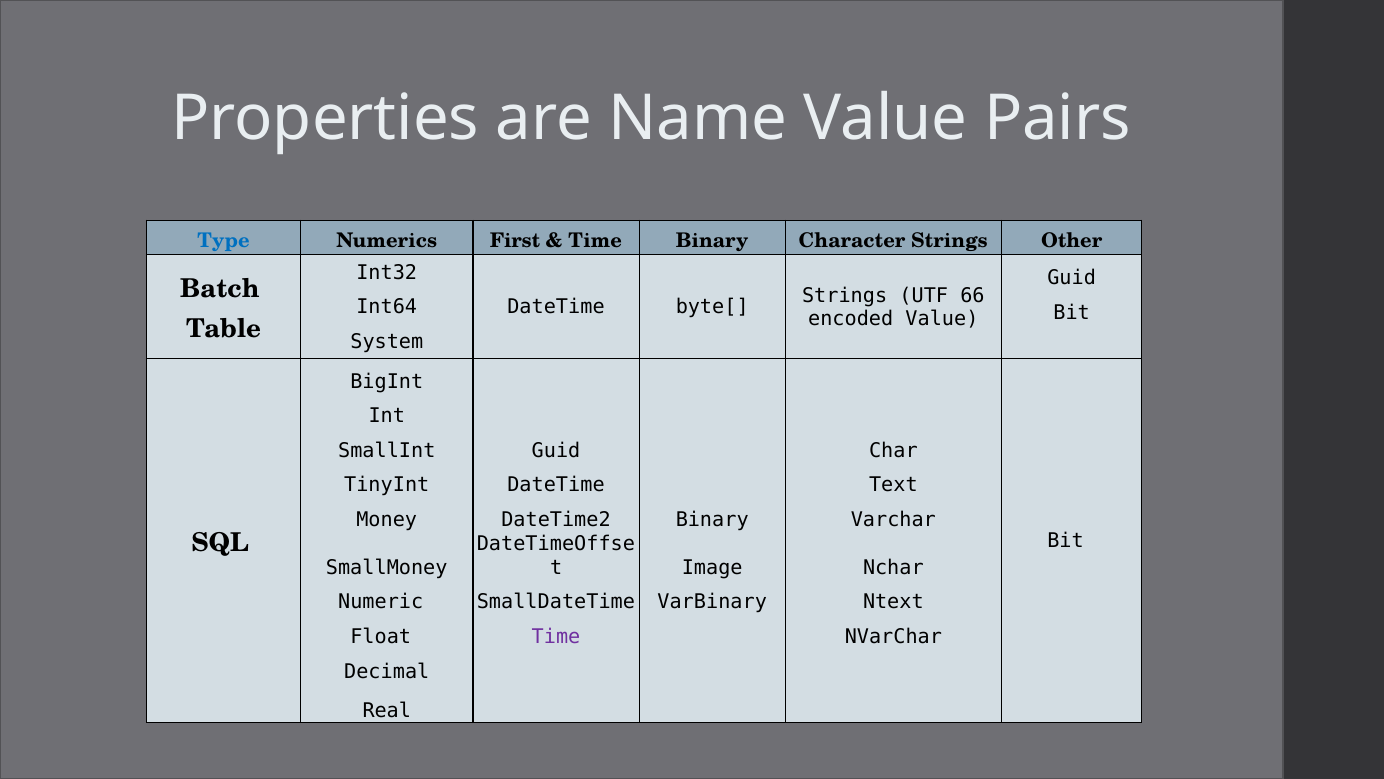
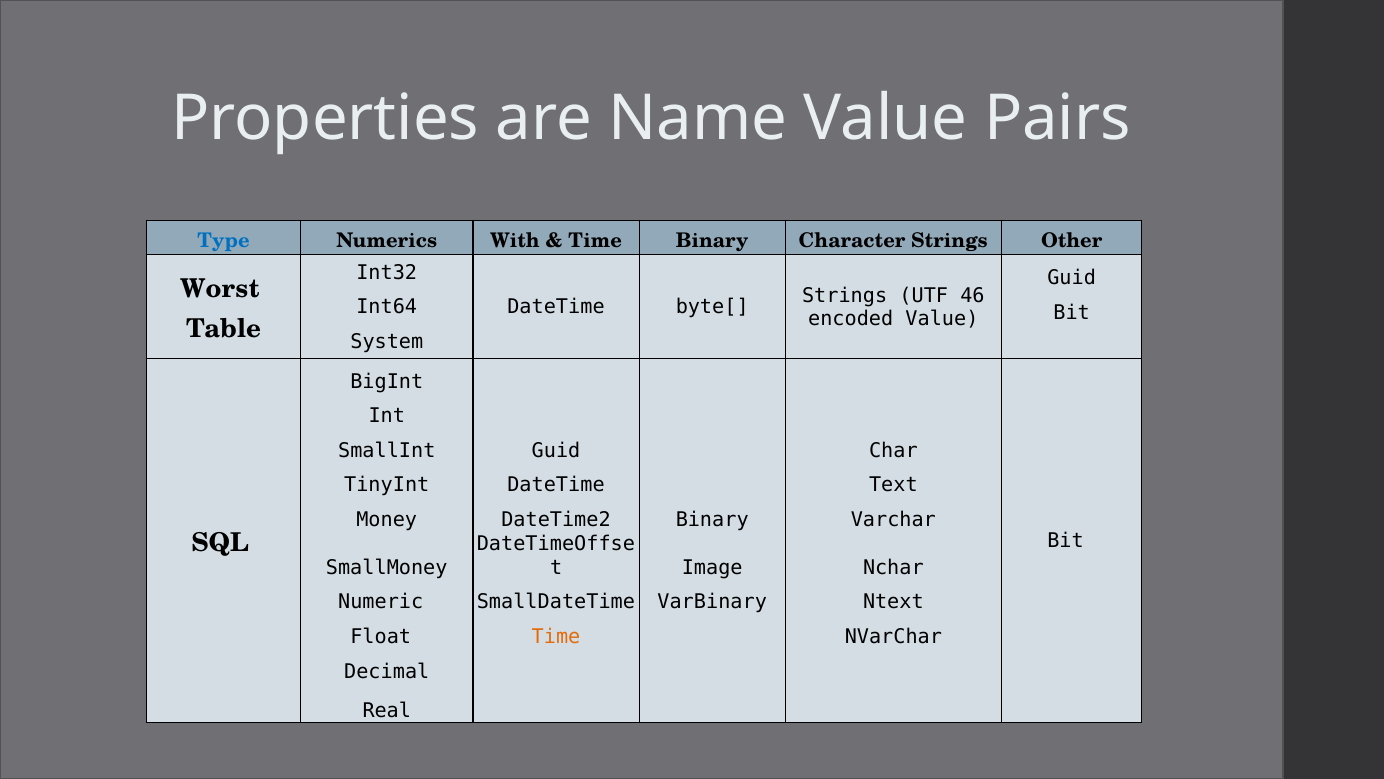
First: First -> With
Batch: Batch -> Worst
66: 66 -> 46
Time at (556, 636) colour: purple -> orange
